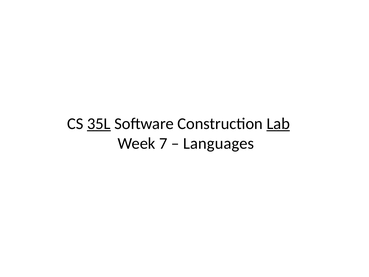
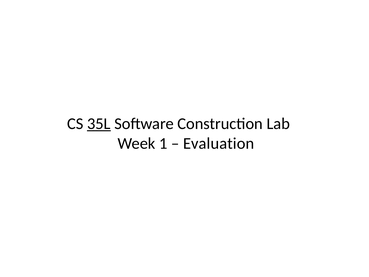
Lab underline: present -> none
7: 7 -> 1
Languages: Languages -> Evaluation
